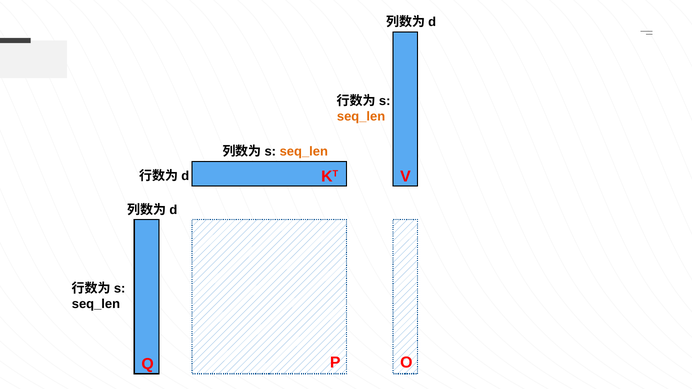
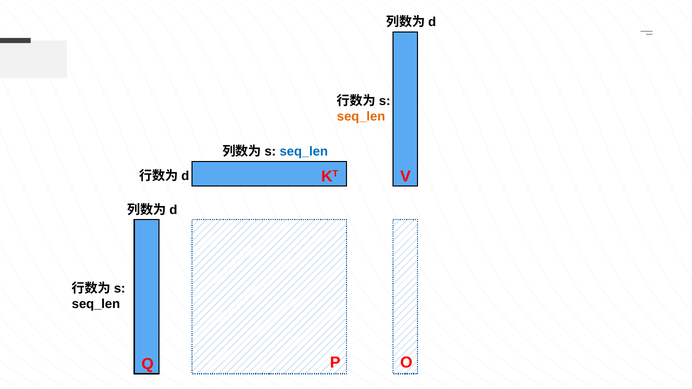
seq_len at (304, 152) colour: orange -> blue
